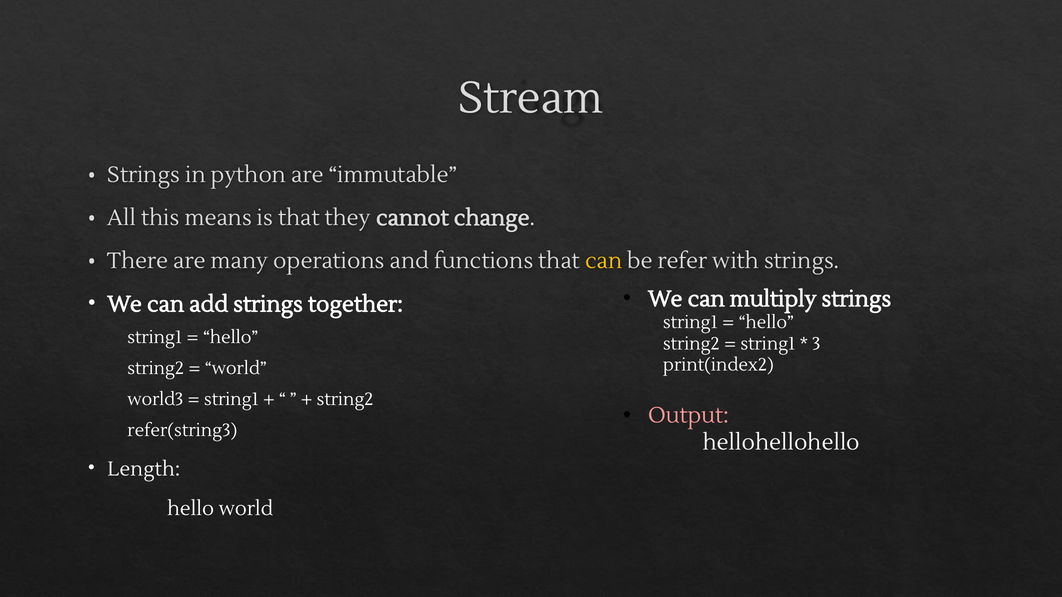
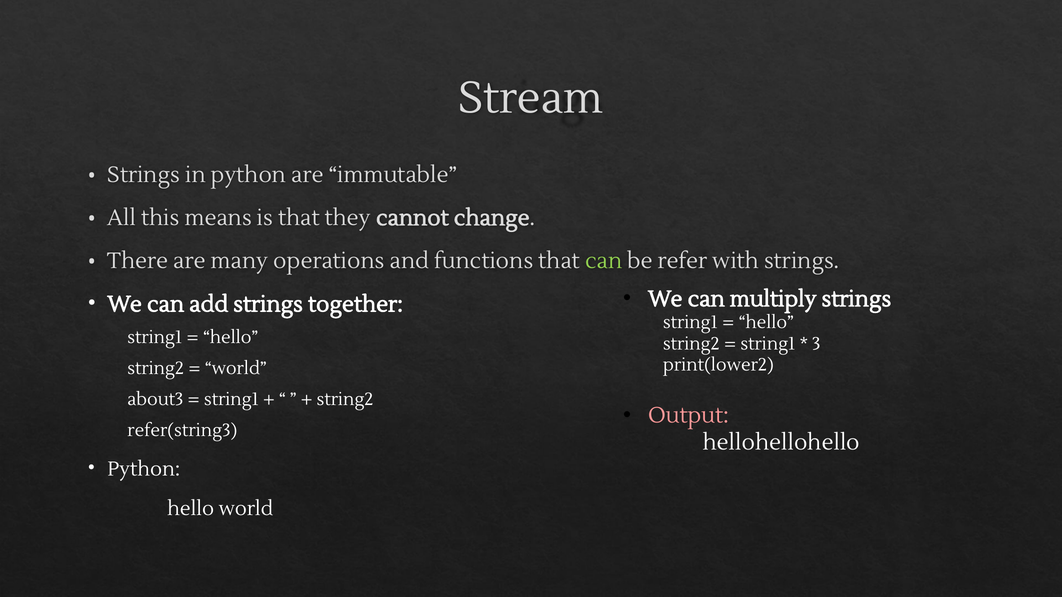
can at (604, 261) colour: yellow -> light green
print(index2: print(index2 -> print(lower2
world3: world3 -> about3
Length at (144, 469): Length -> Python
